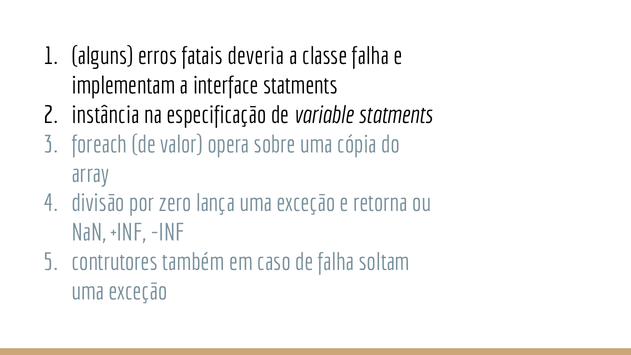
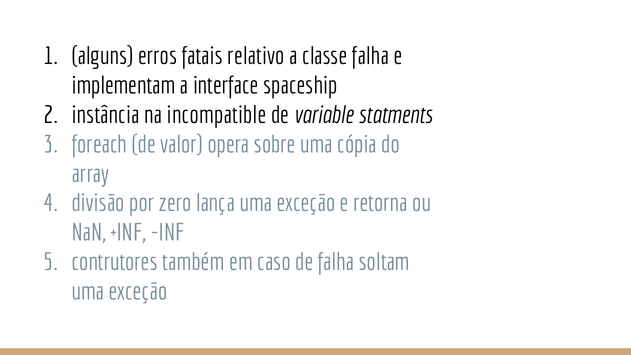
deveria: deveria -> relativo
interface statments: statments -> spaceship
especificação: especificação -> incompatible
